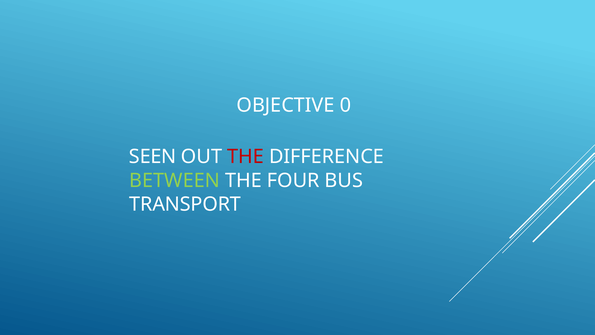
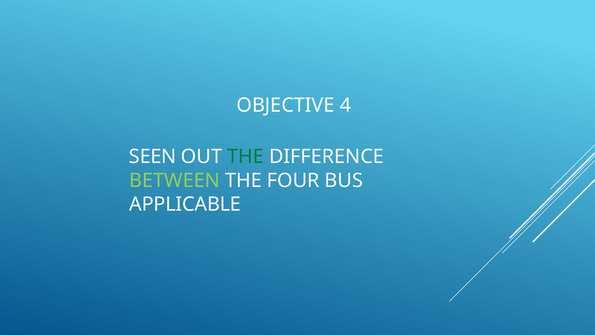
0: 0 -> 4
THE at (246, 157) colour: red -> green
TRANSPORT: TRANSPORT -> APPLICABLE
